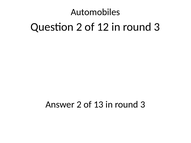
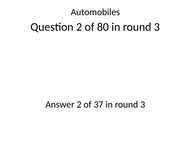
12: 12 -> 80
13: 13 -> 37
